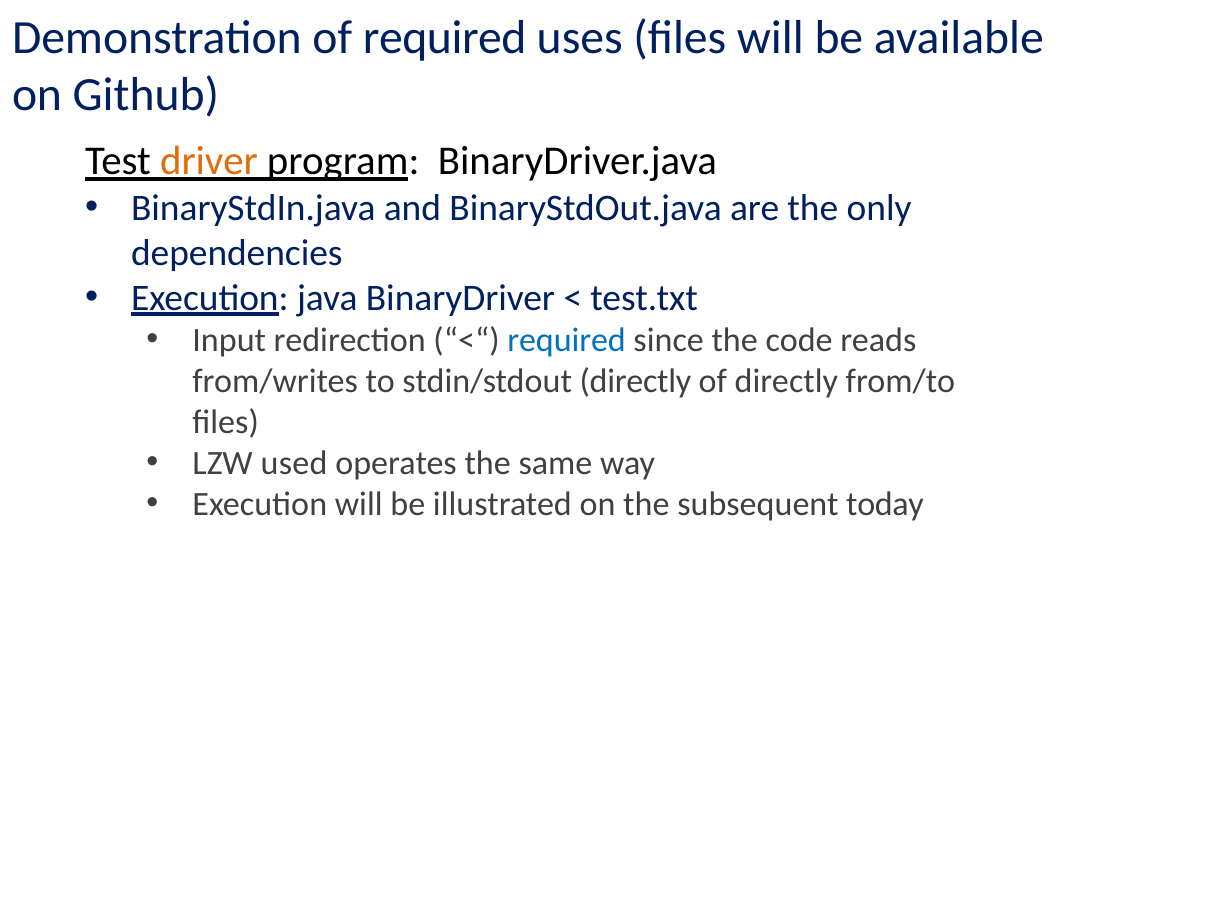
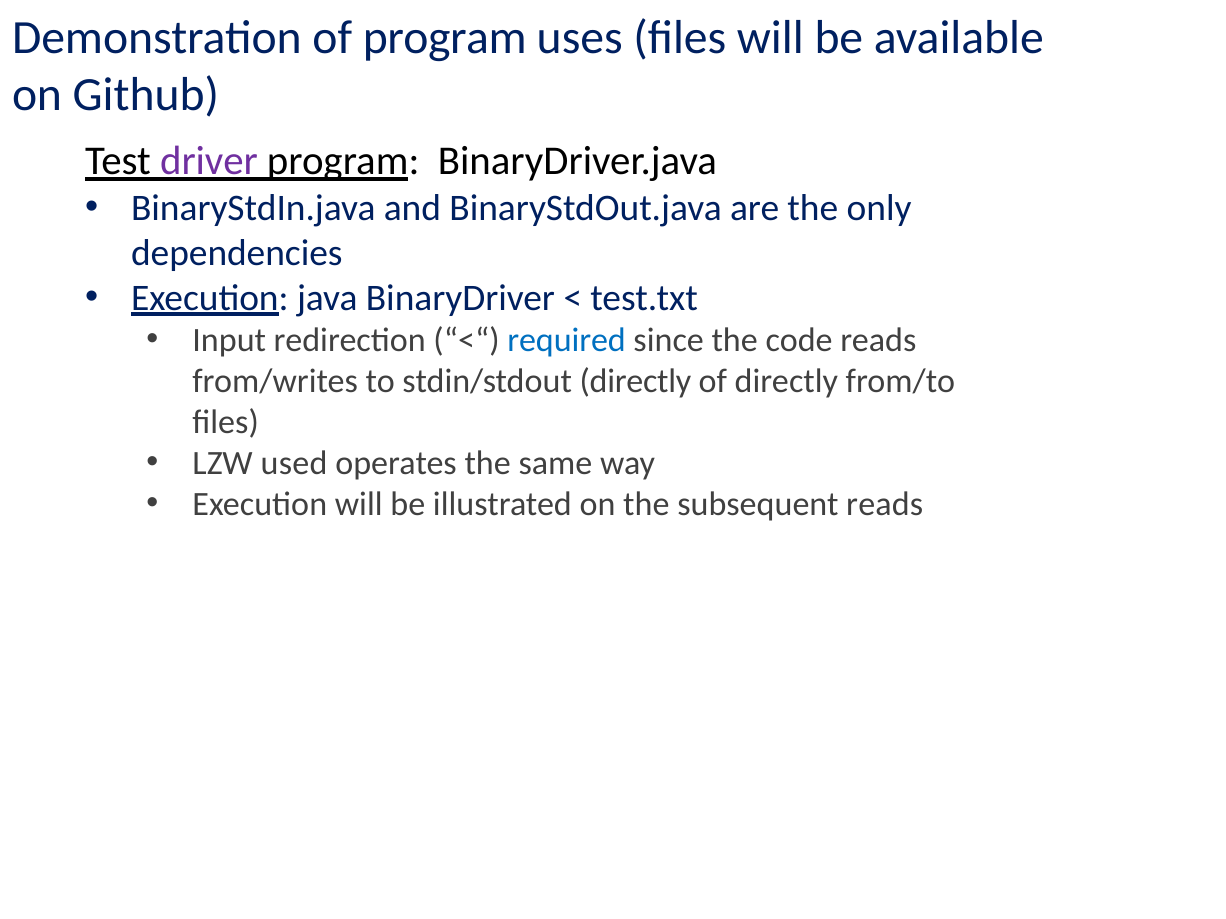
of required: required -> program
driver colour: orange -> purple
subsequent today: today -> reads
